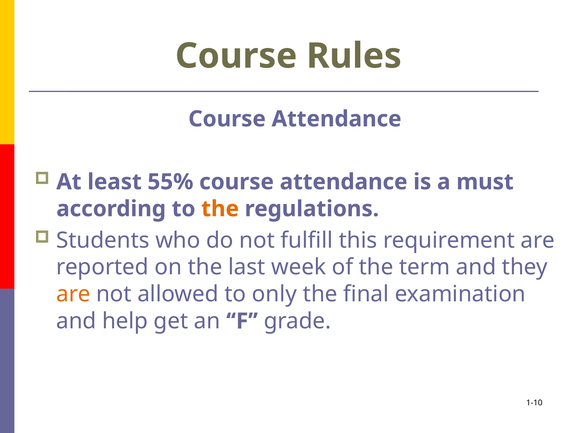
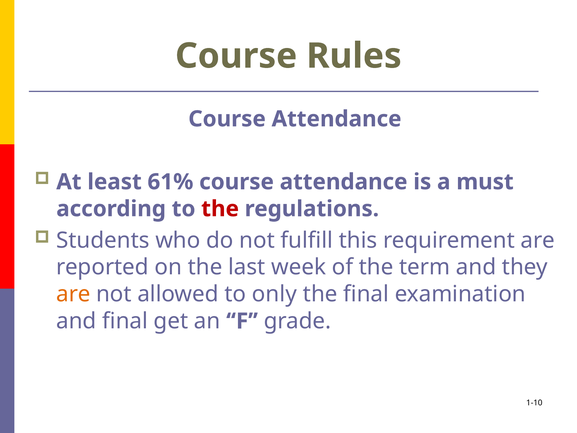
55%: 55% -> 61%
the at (220, 209) colour: orange -> red
and help: help -> final
